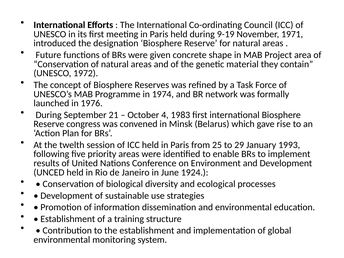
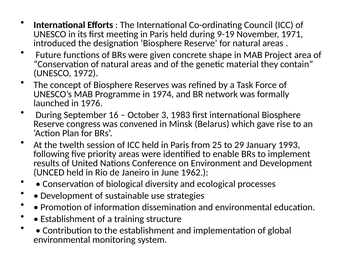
21: 21 -> 16
4: 4 -> 3
1924: 1924 -> 1962
